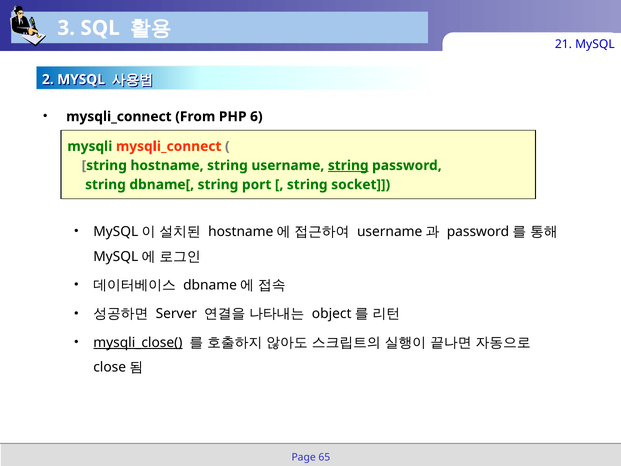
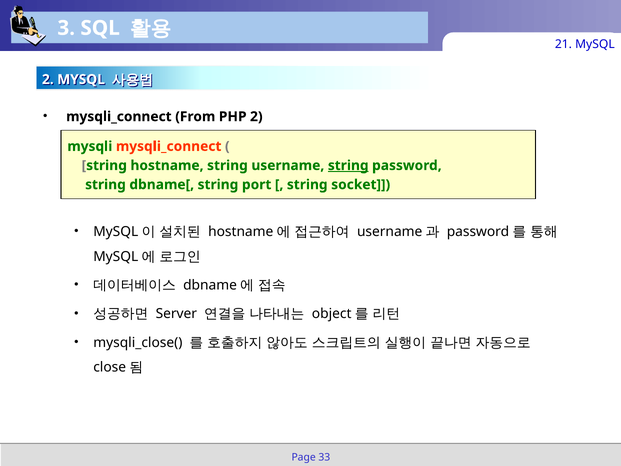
PHP 6: 6 -> 2
mysqli_close( underline: present -> none
65: 65 -> 33
